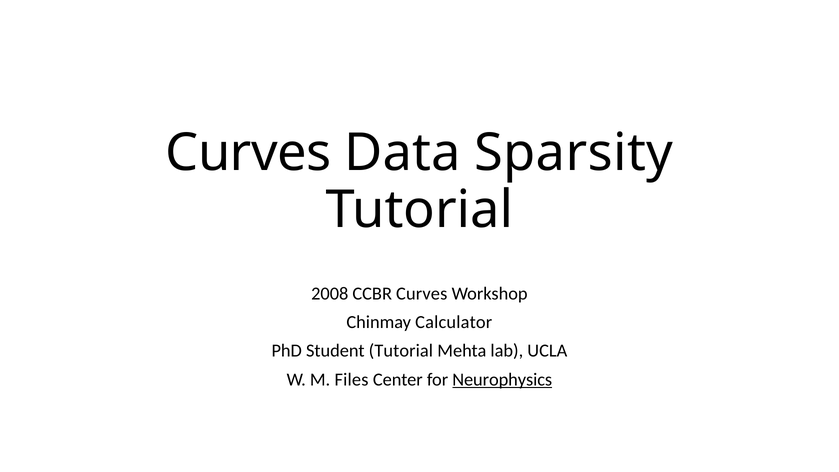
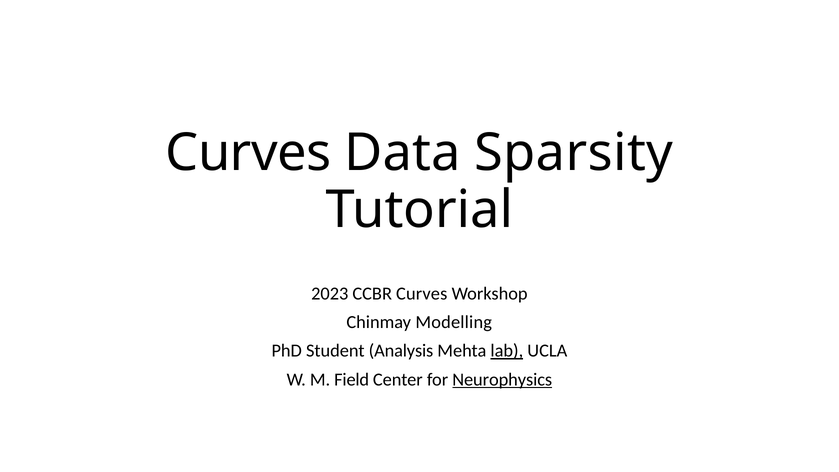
2008: 2008 -> 2023
Calculator: Calculator -> Modelling
Student Tutorial: Tutorial -> Analysis
lab underline: none -> present
Files: Files -> Field
